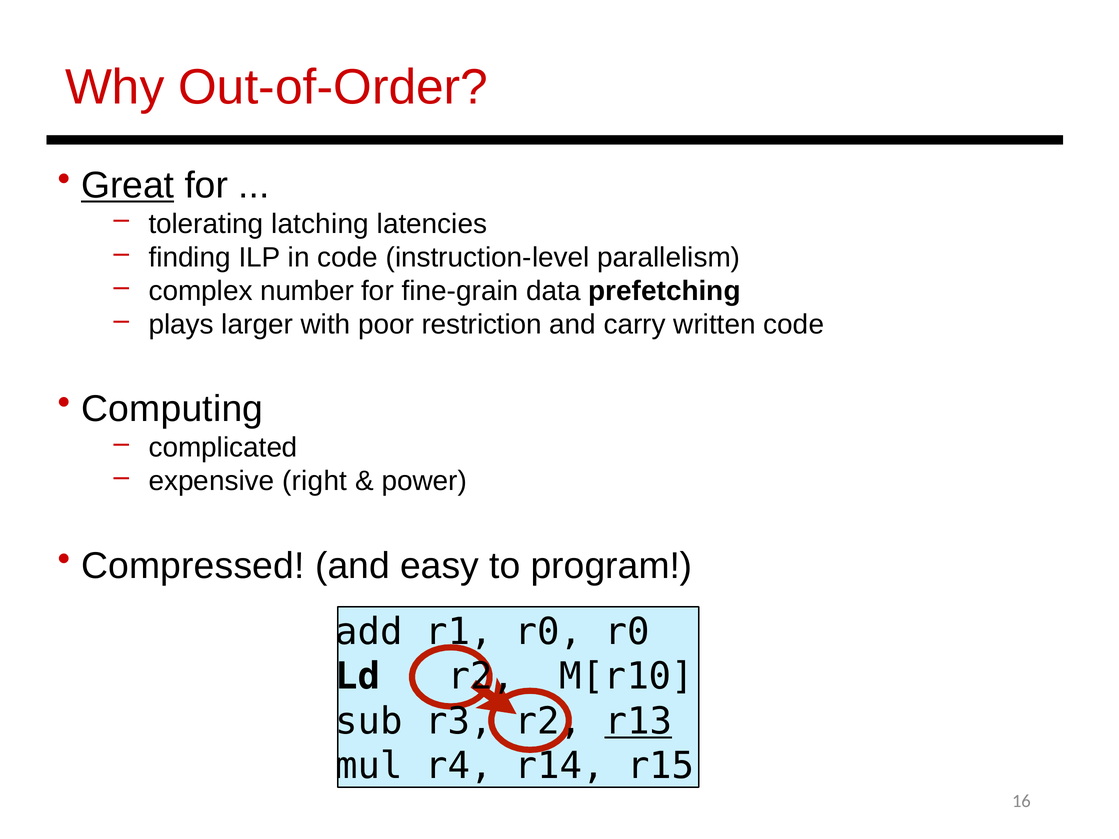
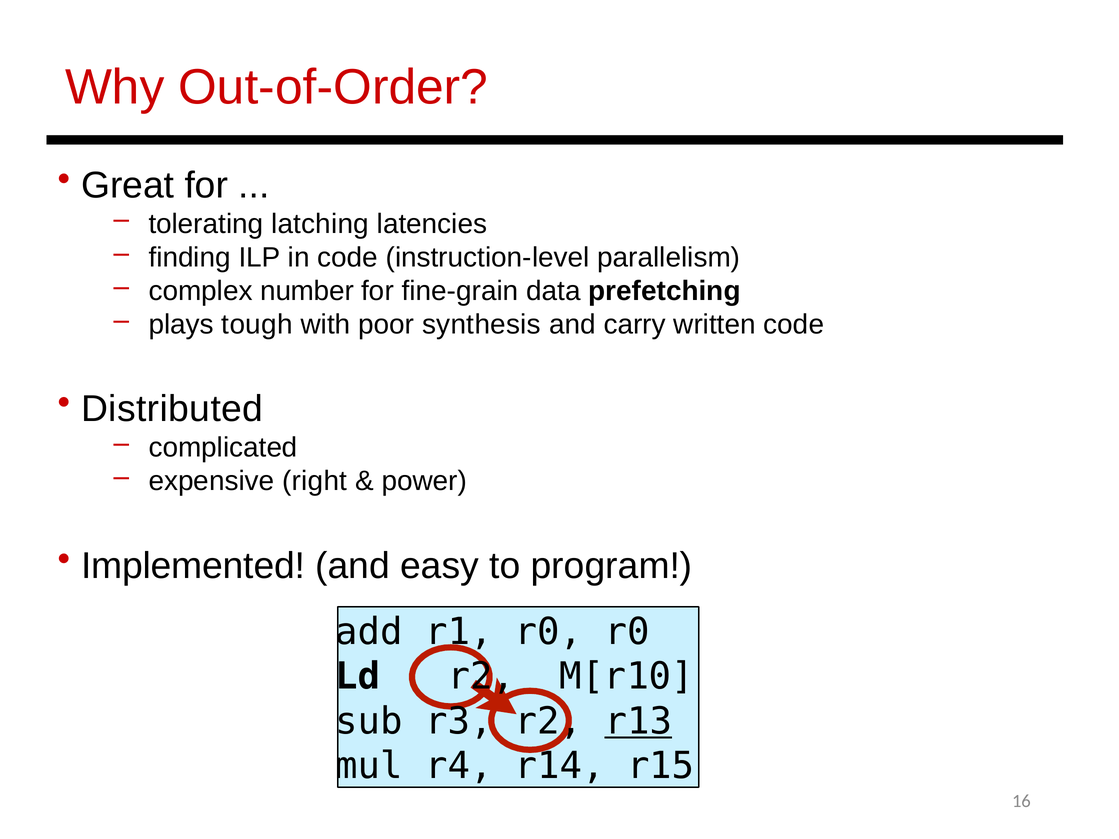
Great underline: present -> none
larger: larger -> tough
restriction: restriction -> synthesis
Computing: Computing -> Distributed
Compressed: Compressed -> Implemented
